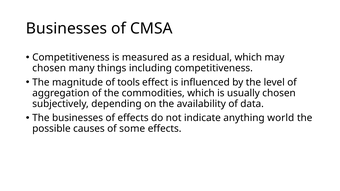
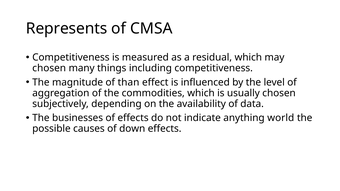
Businesses at (67, 29): Businesses -> Represents
tools: tools -> than
some: some -> down
